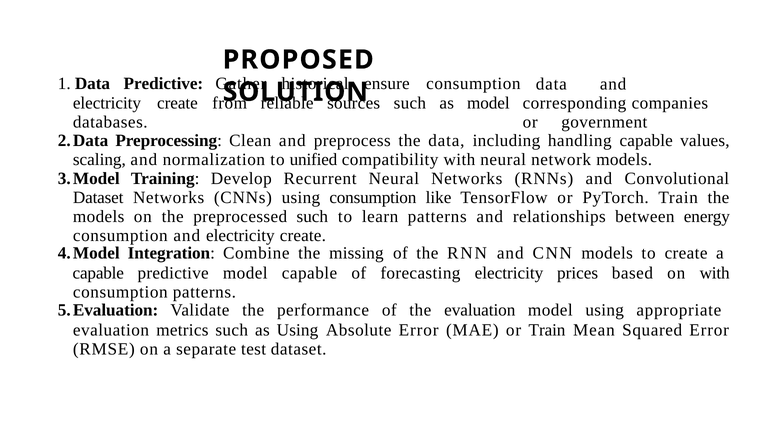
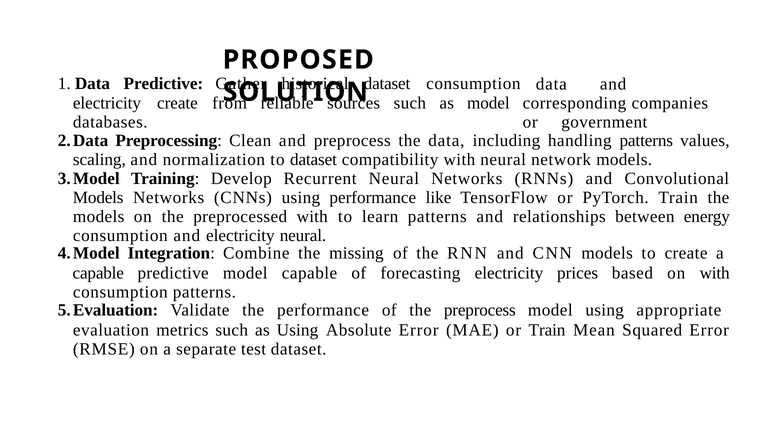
ensure at (387, 84): ensure -> dataset
handling capable: capable -> patterns
to unified: unified -> dataset
Dataset at (98, 198): Dataset -> Models
using consumption: consumption -> performance
preprocessed such: such -> with
and electricity create: create -> neural
the evaluation: evaluation -> preprocess
